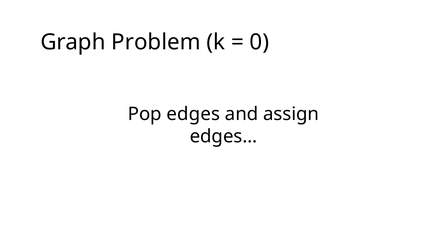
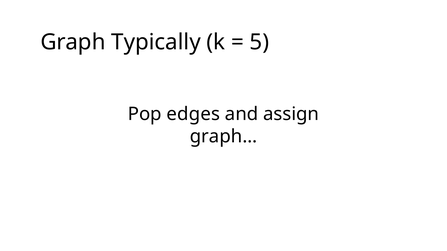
Problem: Problem -> Typically
0: 0 -> 5
edges…: edges… -> graph…
